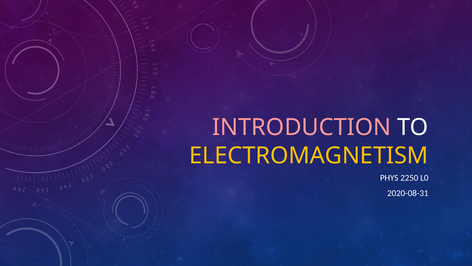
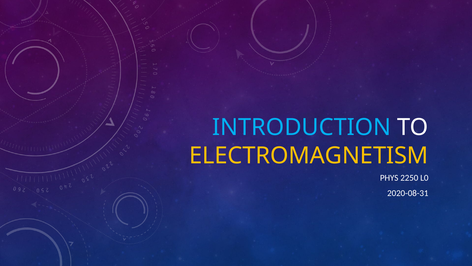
INTRODUCTION colour: pink -> light blue
